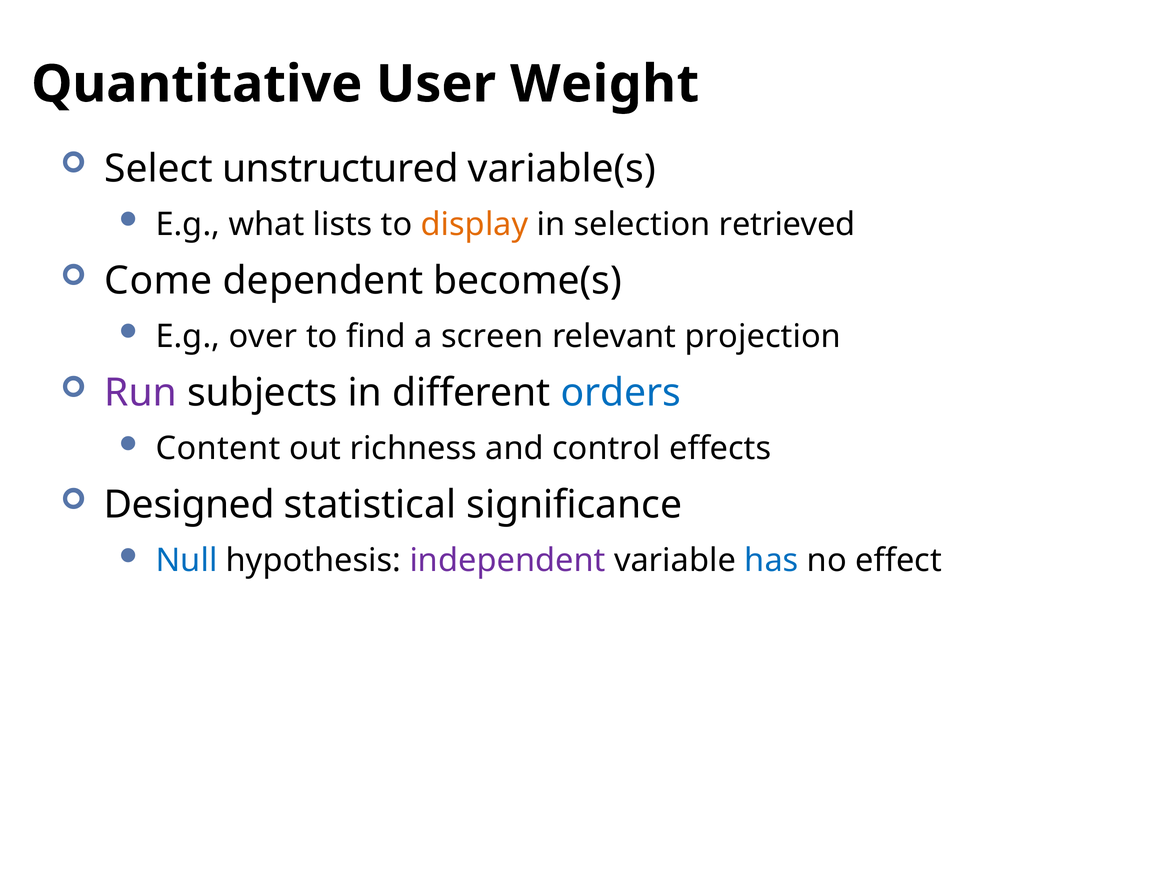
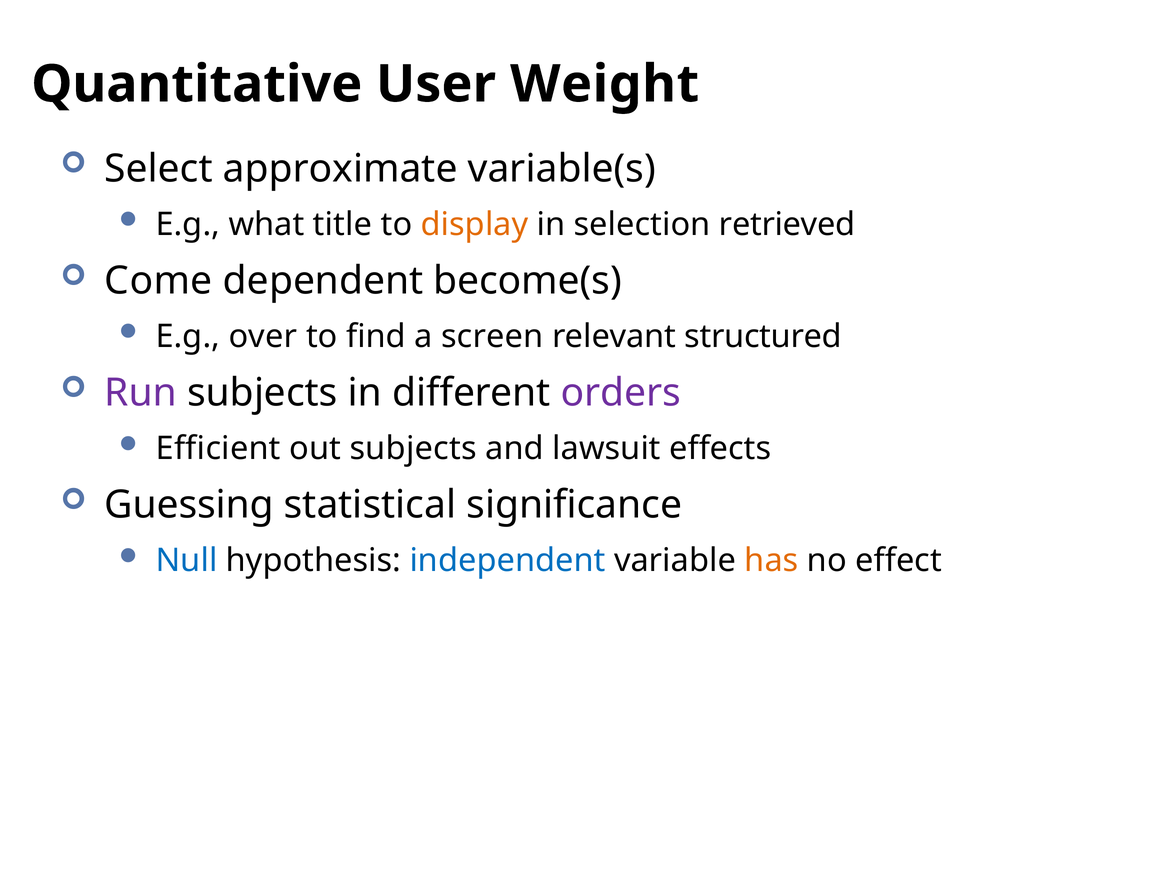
unstructured: unstructured -> approximate
lists: lists -> title
projection: projection -> structured
orders colour: blue -> purple
Content: Content -> Efficient
out richness: richness -> subjects
control: control -> lawsuit
Designed: Designed -> Guessing
independent colour: purple -> blue
has colour: blue -> orange
